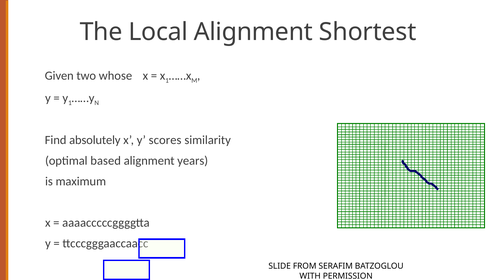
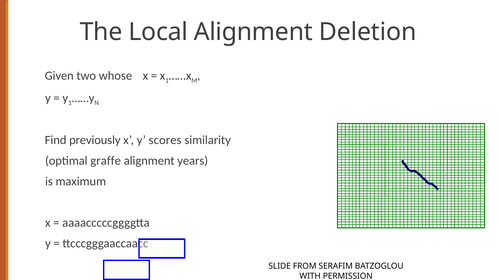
Shortest: Shortest -> Deletion
absolutely: absolutely -> previously
based: based -> graffe
